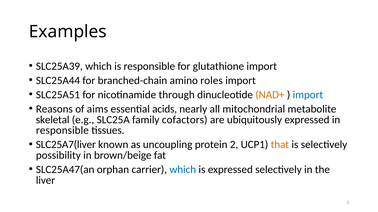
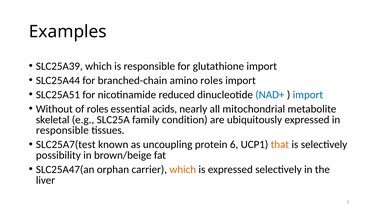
through: through -> reduced
NAD+ colour: orange -> blue
Reasons: Reasons -> Without
of aims: aims -> roles
cofactors: cofactors -> condition
SLC25A7(liver: SLC25A7(liver -> SLC25A7(test
2: 2 -> 6
which at (183, 170) colour: blue -> orange
